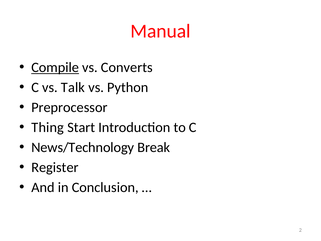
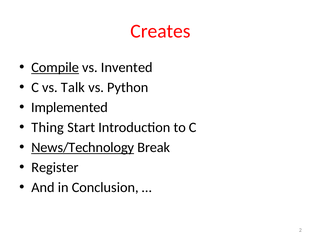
Manual: Manual -> Creates
Converts: Converts -> Invented
Preprocessor: Preprocessor -> Implemented
News/Technology underline: none -> present
